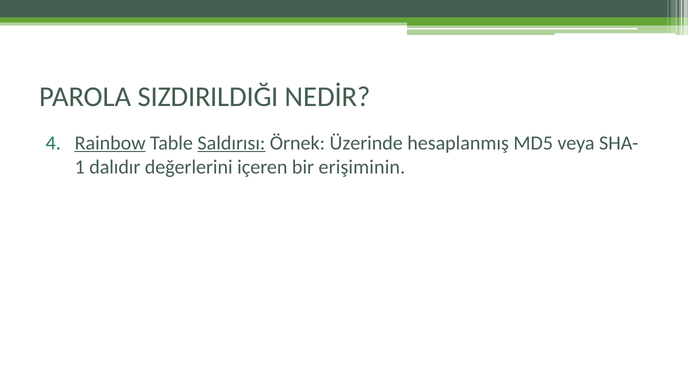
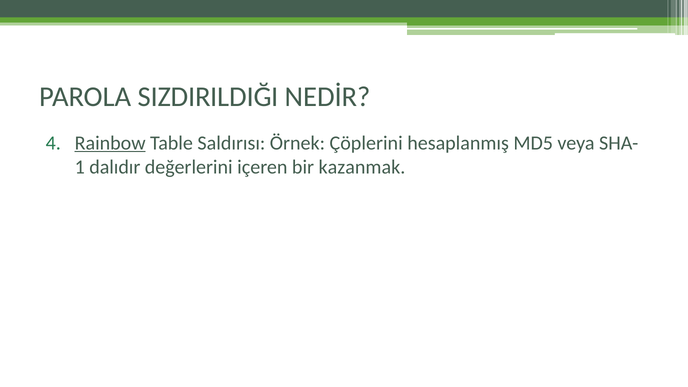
Saldırısı underline: present -> none
Üzerinde: Üzerinde -> Çöplerini
erişiminin: erişiminin -> kazanmak
